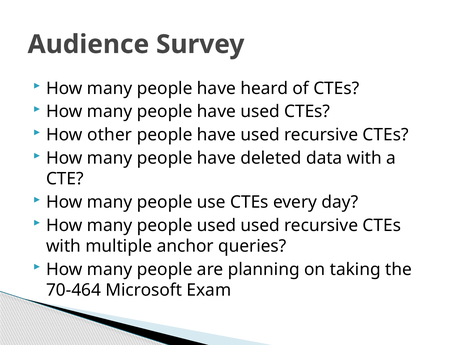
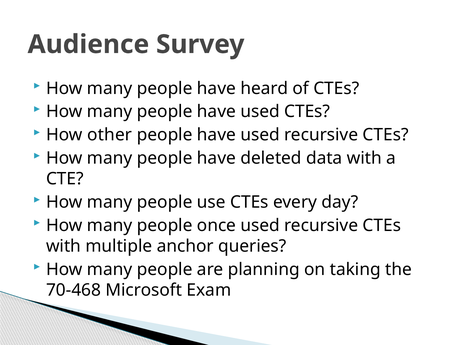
people used: used -> once
70-464: 70-464 -> 70-468
